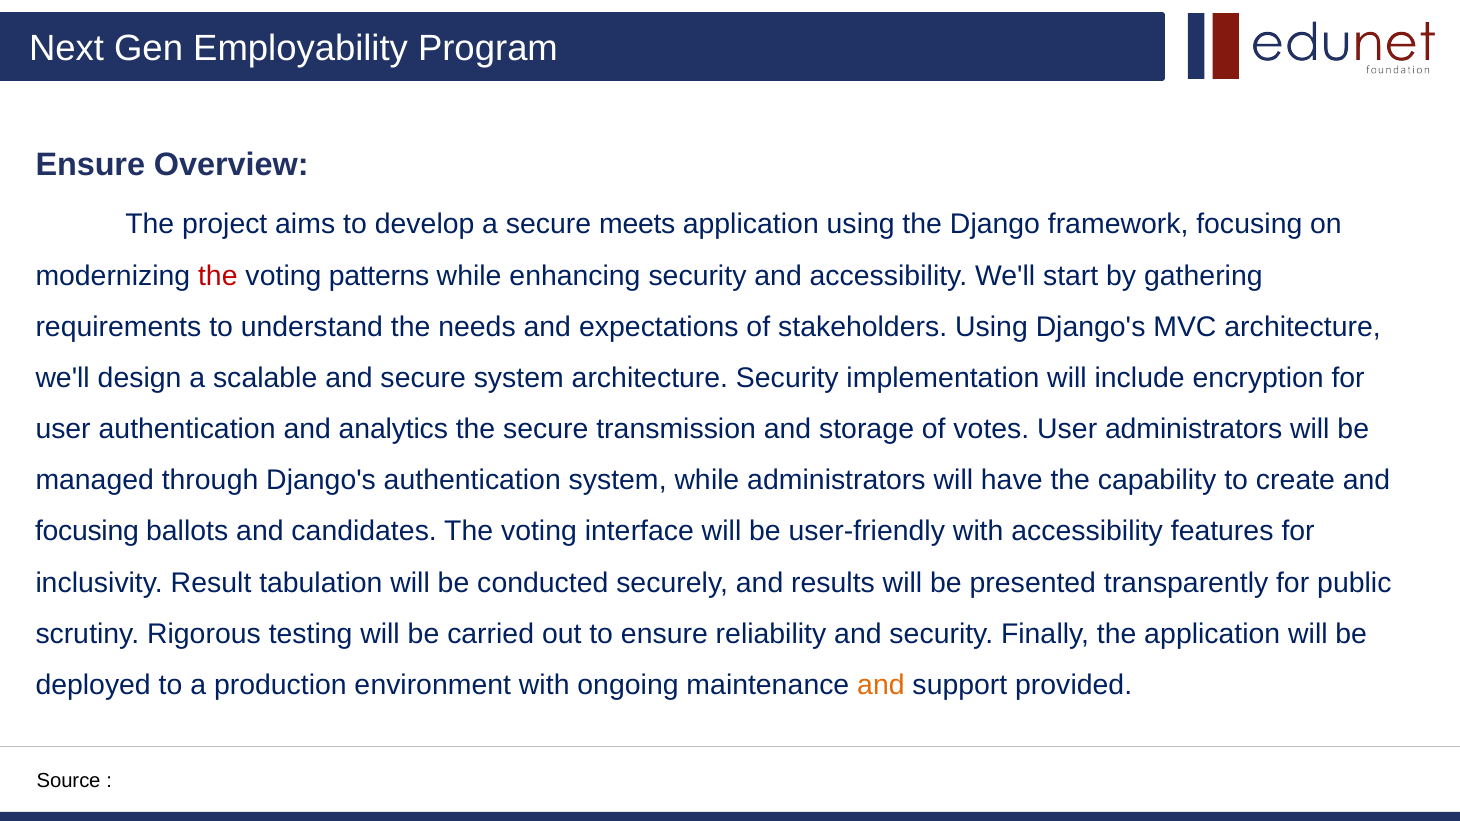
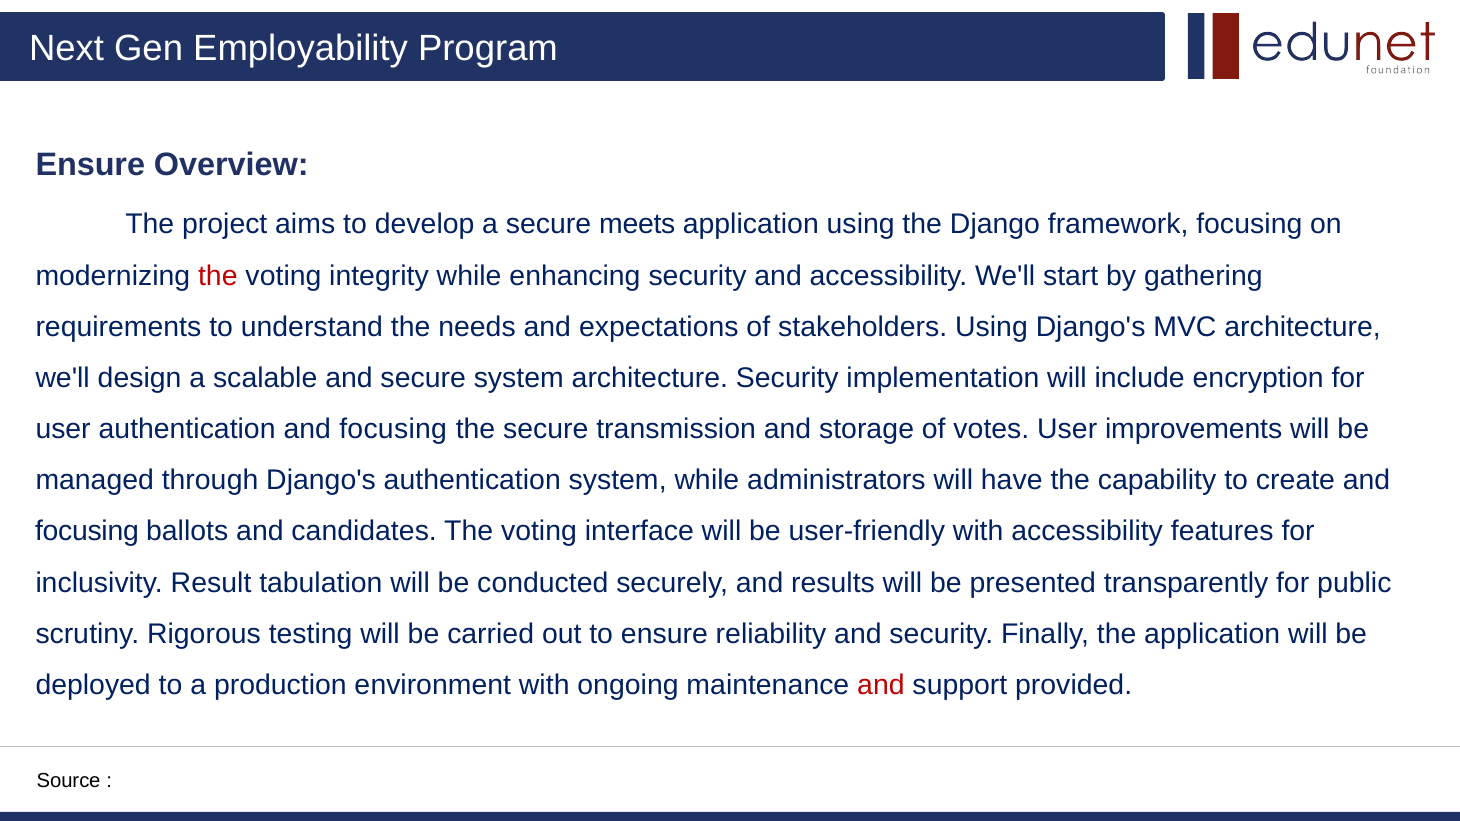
patterns: patterns -> integrity
authentication and analytics: analytics -> focusing
User administrators: administrators -> improvements
and at (881, 685) colour: orange -> red
